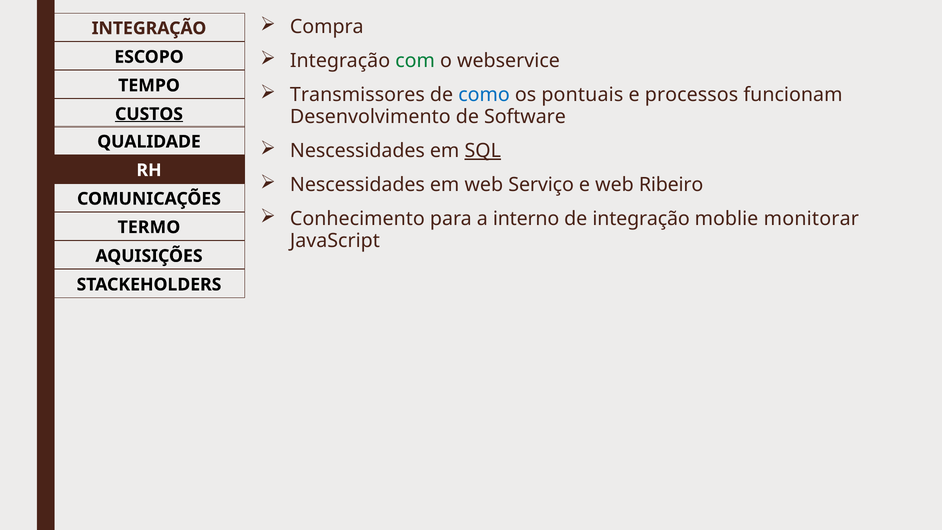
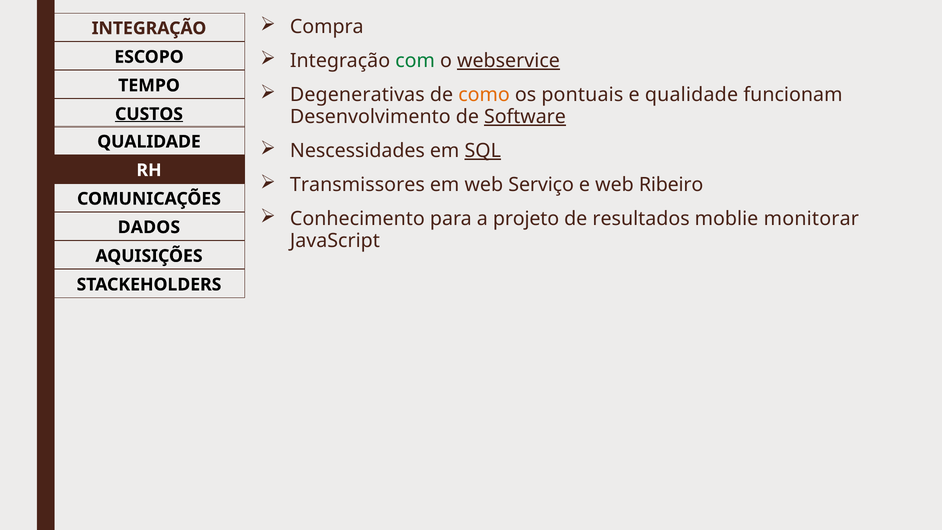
webservice underline: none -> present
Transmissores: Transmissores -> Degenerativas
como colour: blue -> orange
e processos: processos -> qualidade
Software underline: none -> present
Nescessidades at (357, 185): Nescessidades -> Transmissores
interno: interno -> projeto
de integração: integração -> resultados
TERMO: TERMO -> DADOS
